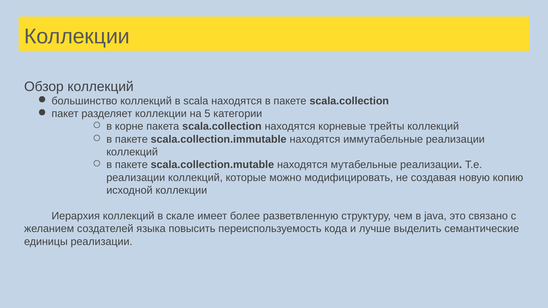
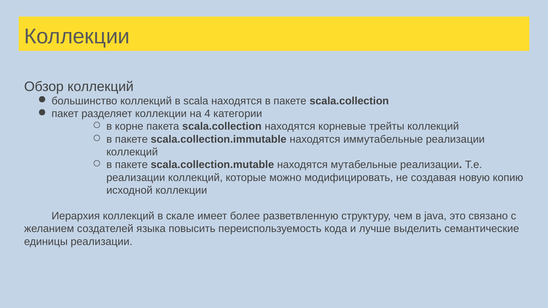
5: 5 -> 4
